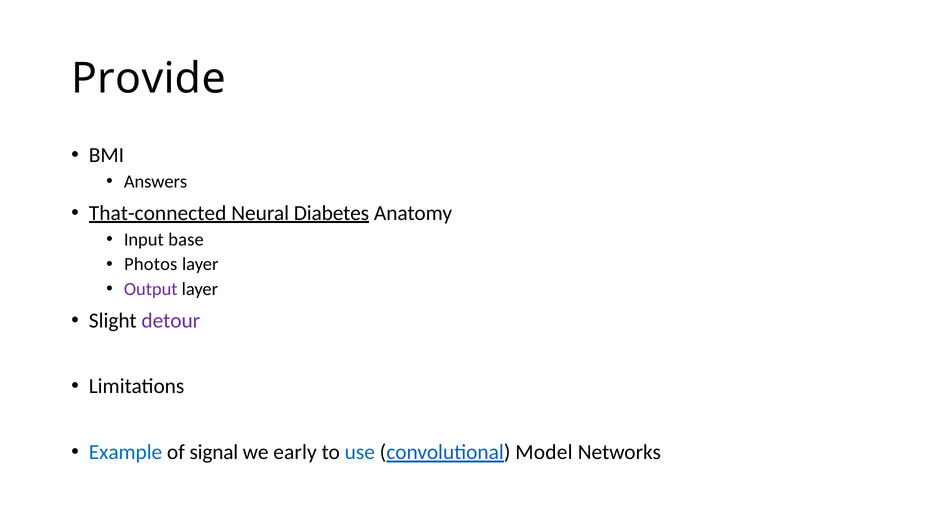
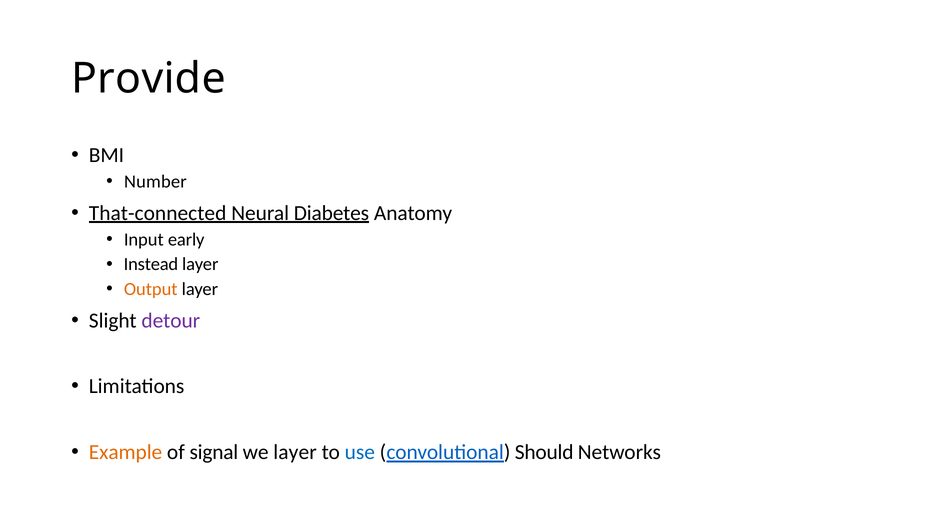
Answers: Answers -> Number
base: base -> early
Photos: Photos -> Instead
Output colour: purple -> orange
Example colour: blue -> orange
we early: early -> layer
Model: Model -> Should
